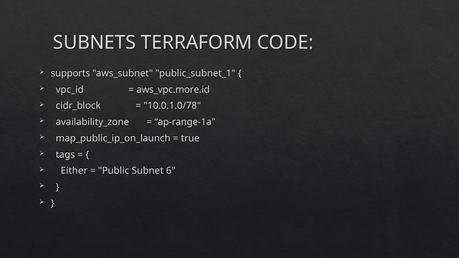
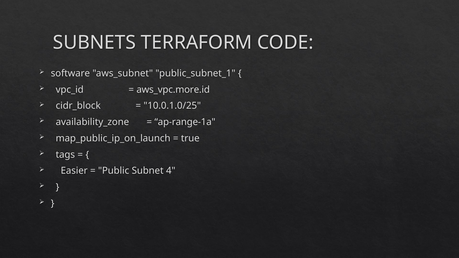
supports: supports -> software
10.0.1.0/78: 10.0.1.0/78 -> 10.0.1.0/25
Either: Either -> Easier
6: 6 -> 4
